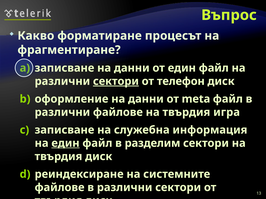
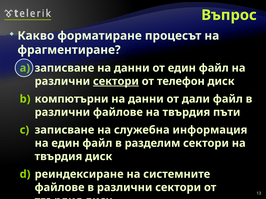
оформление: оформление -> компютърни
meta: meta -> дали
игра: игра -> пъти
един at (65, 144) underline: present -> none
